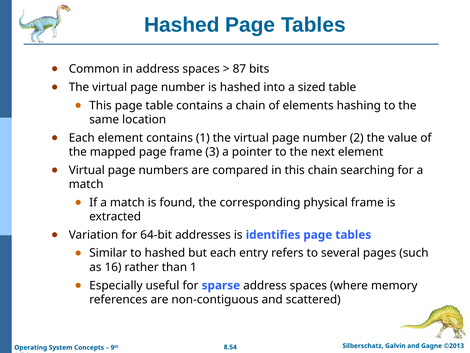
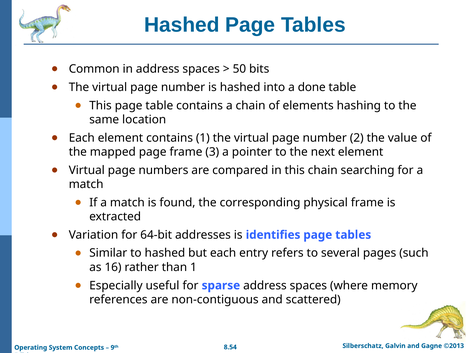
87: 87 -> 50
sized: sized -> done
